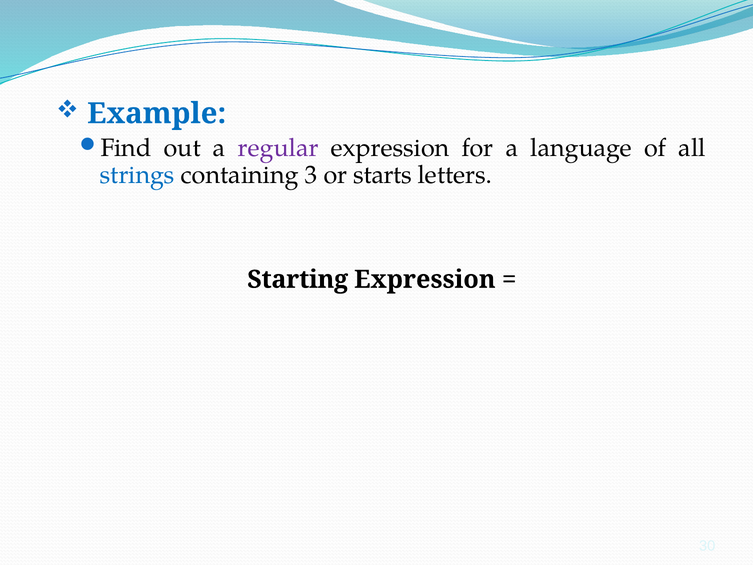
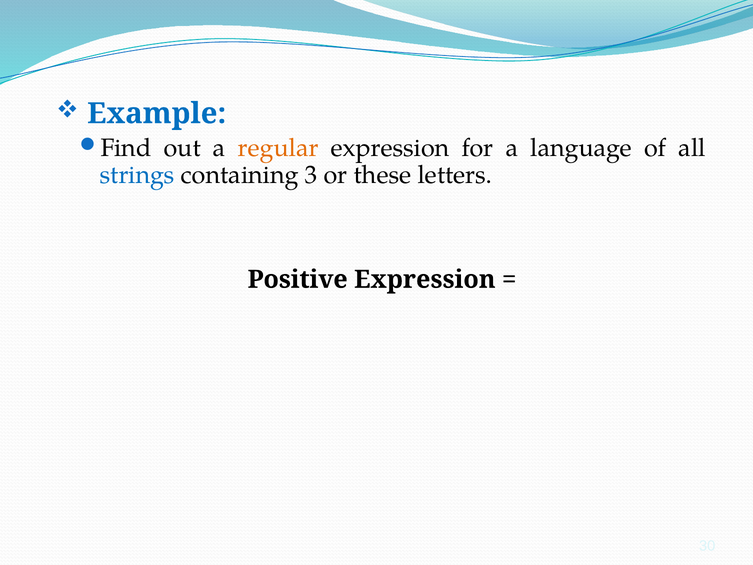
regular colour: purple -> orange
starts: starts -> these
Starting: Starting -> Positive
